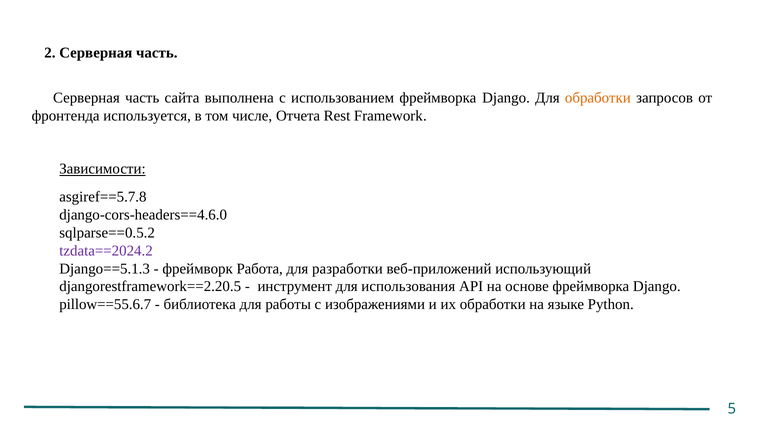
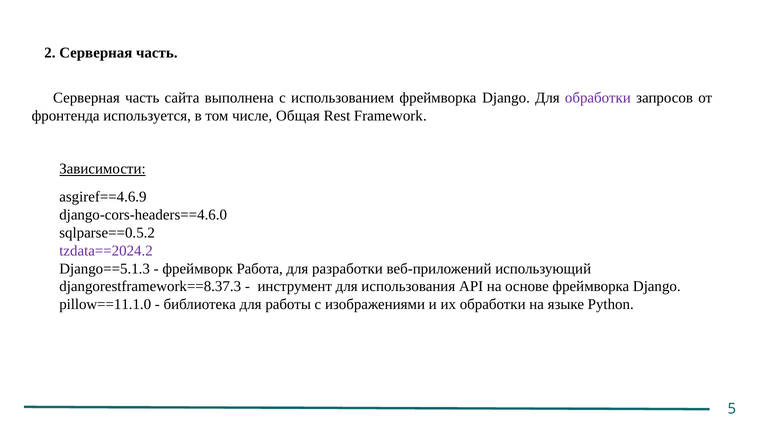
обработки at (598, 98) colour: orange -> purple
Отчета: Отчета -> Общая
asgiref==5.7.8: asgiref==5.7.8 -> asgiref==4.6.9
djangorestframework==2.20.5: djangorestframework==2.20.5 -> djangorestframework==8.37.3
pillow==55.6.7: pillow==55.6.7 -> pillow==11.1.0
